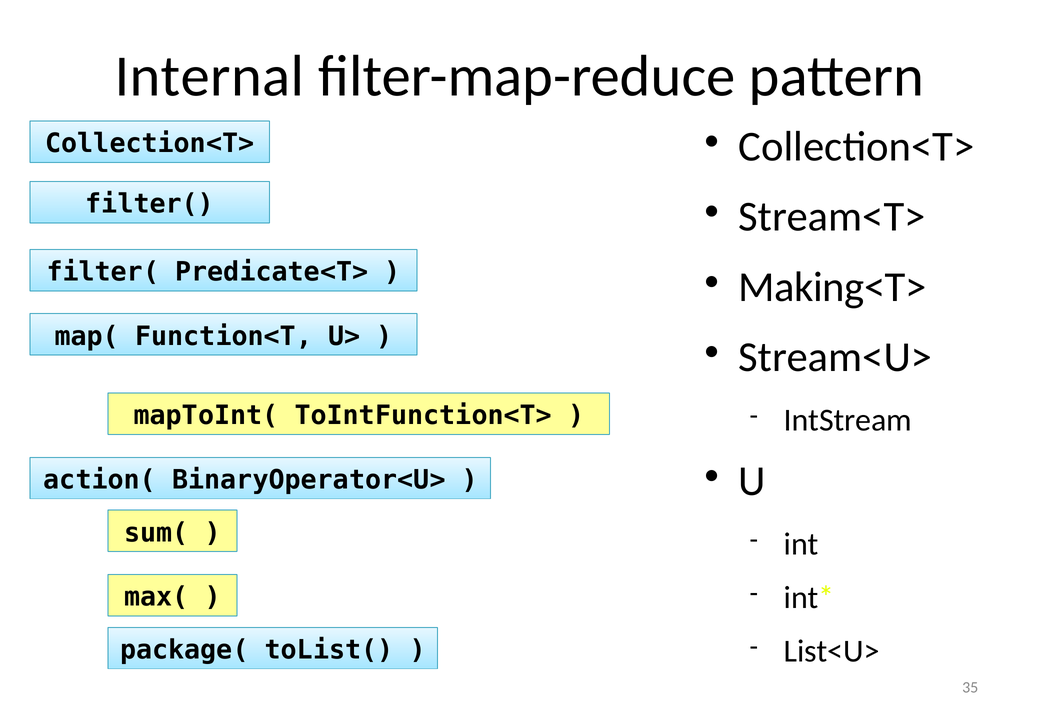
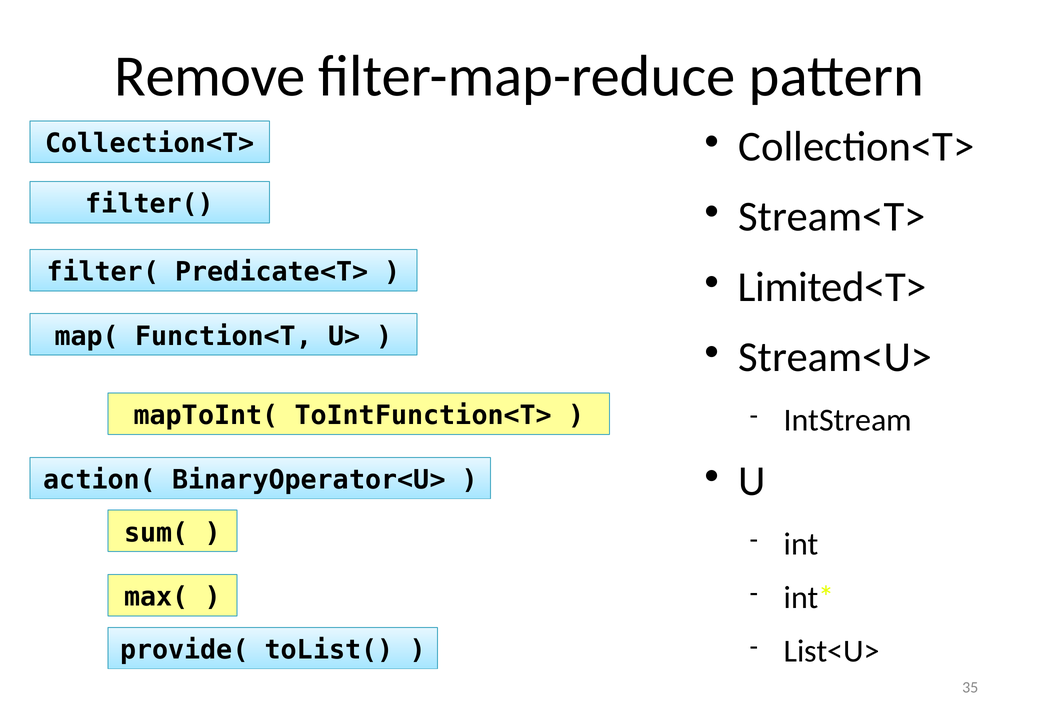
Internal: Internal -> Remove
Making<T>: Making<T> -> Limited<T>
package(: package( -> provide(
